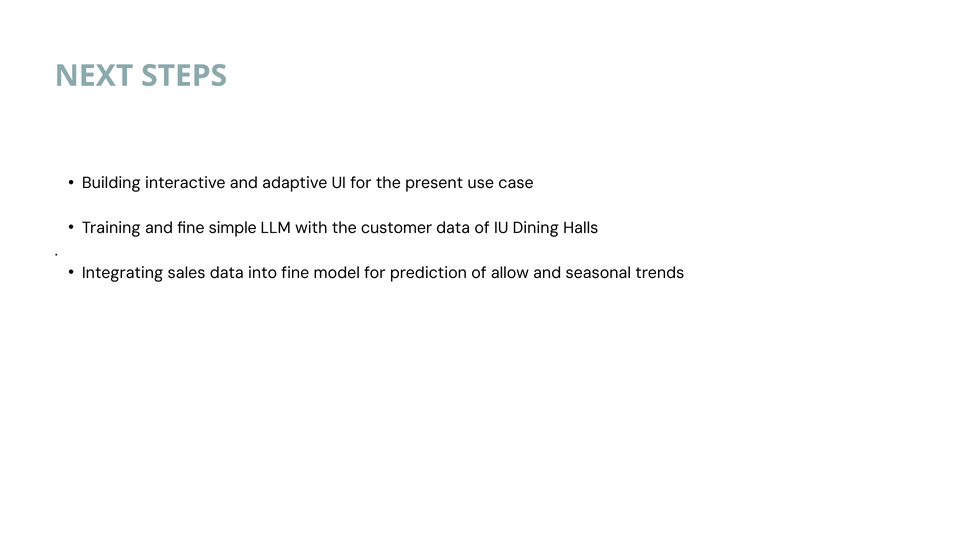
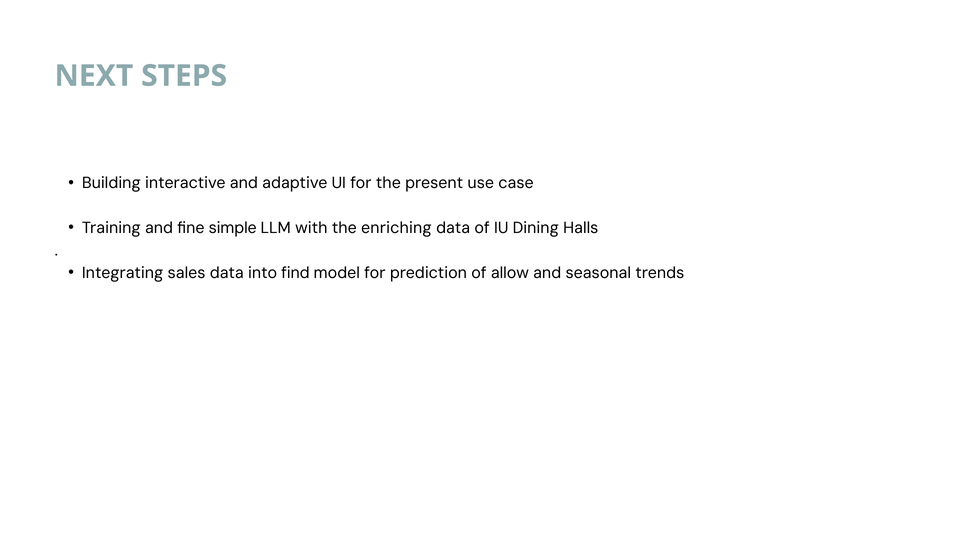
customer: customer -> enriching
into fine: fine -> find
